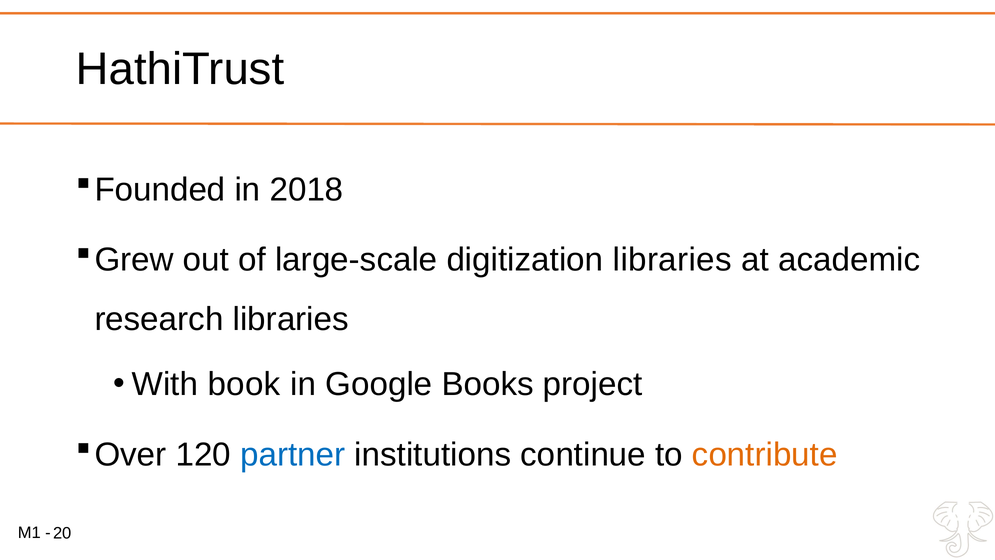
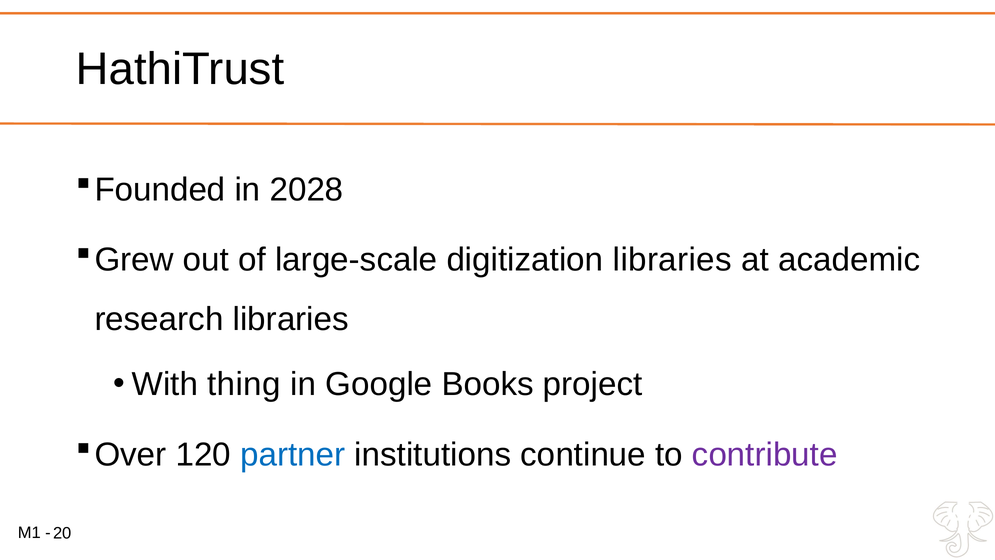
2018: 2018 -> 2028
book: book -> thing
contribute colour: orange -> purple
